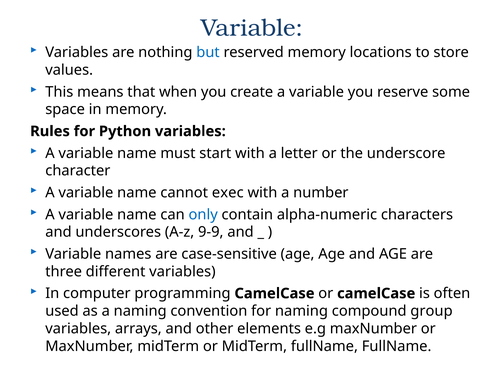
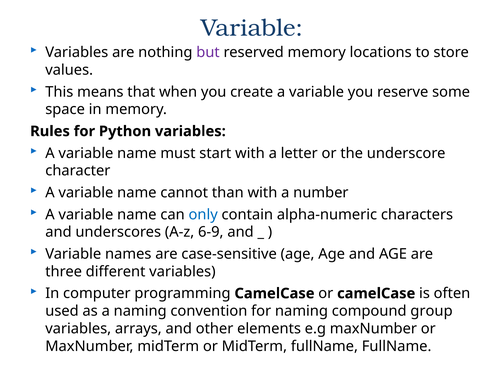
but colour: blue -> purple
exec: exec -> than
9-9: 9-9 -> 6-9
